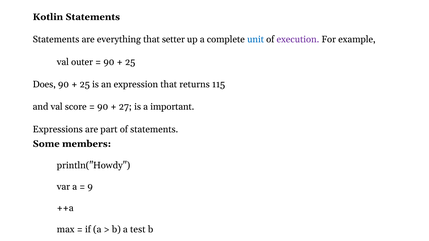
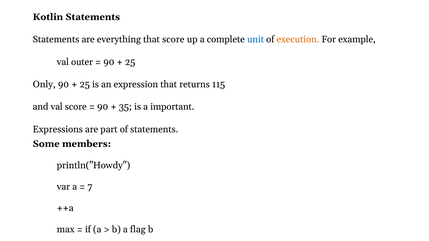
that setter: setter -> score
execution colour: purple -> orange
Does: Does -> Only
27: 27 -> 35
9: 9 -> 7
test: test -> flag
